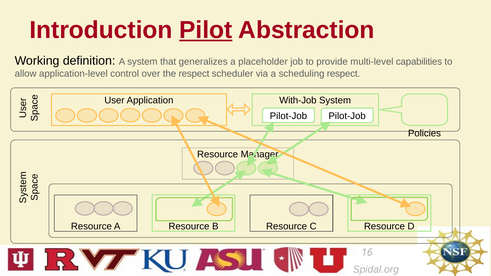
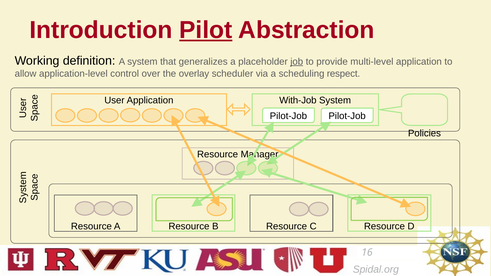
job underline: none -> present
multi-level capabilities: capabilities -> application
the respect: respect -> overlay
